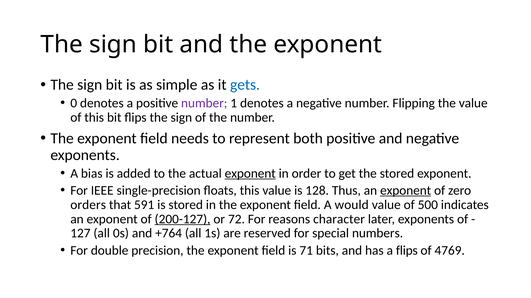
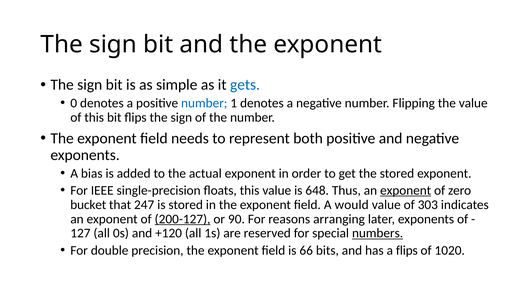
number at (204, 103) colour: purple -> blue
exponent at (250, 174) underline: present -> none
128: 128 -> 648
orders: orders -> bucket
591: 591 -> 247
500: 500 -> 303
72: 72 -> 90
character: character -> arranging
+764: +764 -> +120
numbers underline: none -> present
71: 71 -> 66
4769: 4769 -> 1020
